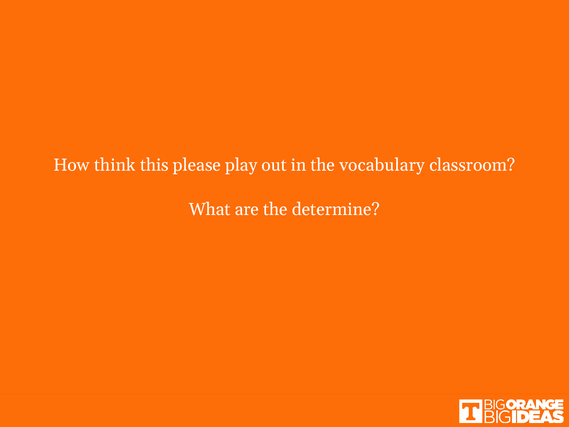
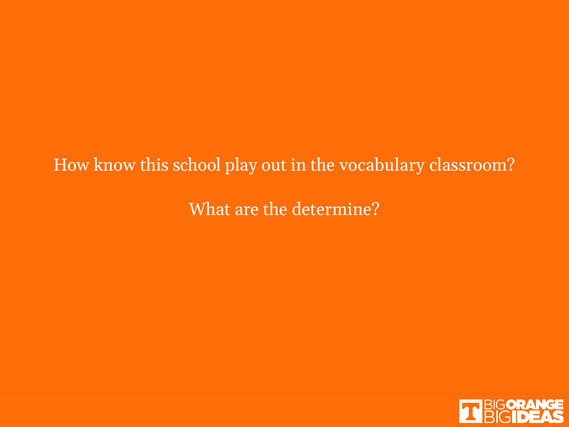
think: think -> know
please: please -> school
